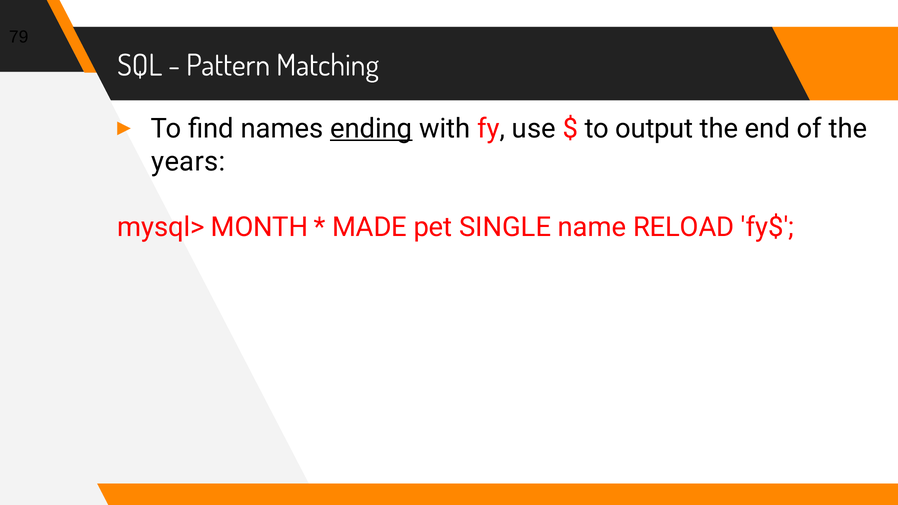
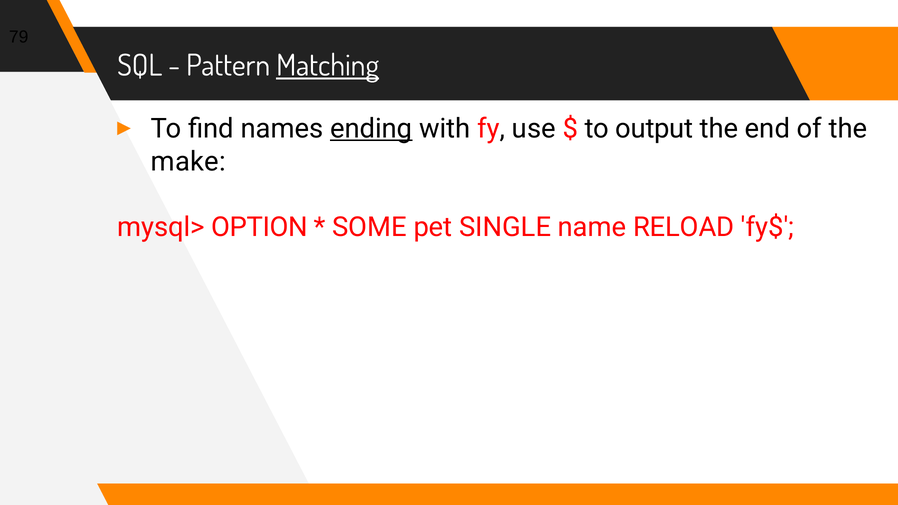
Matching underline: none -> present
years: years -> make
MONTH: MONTH -> OPTION
MADE: MADE -> SOME
